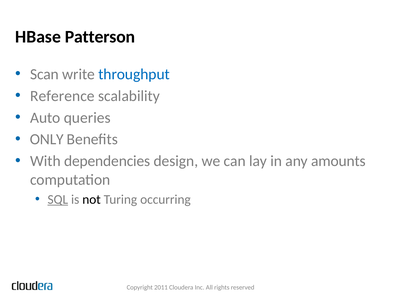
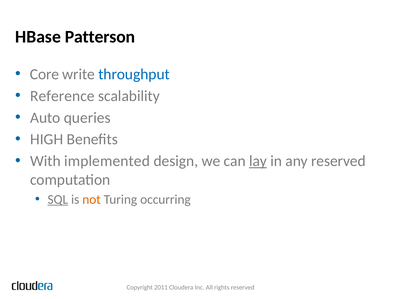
Scan: Scan -> Core
ONLY: ONLY -> HIGH
dependencies: dependencies -> implemented
lay underline: none -> present
any amounts: amounts -> reserved
not colour: black -> orange
